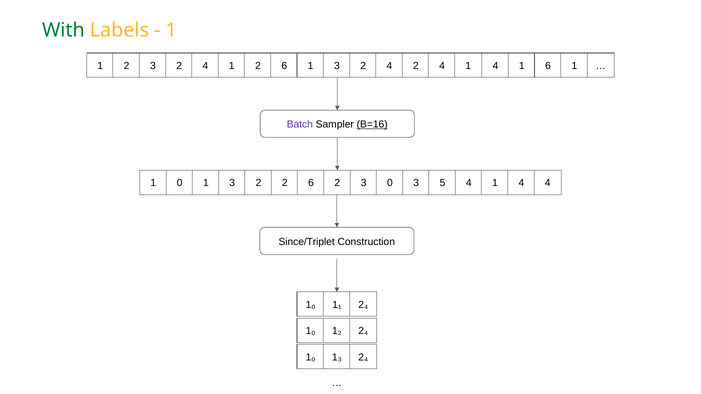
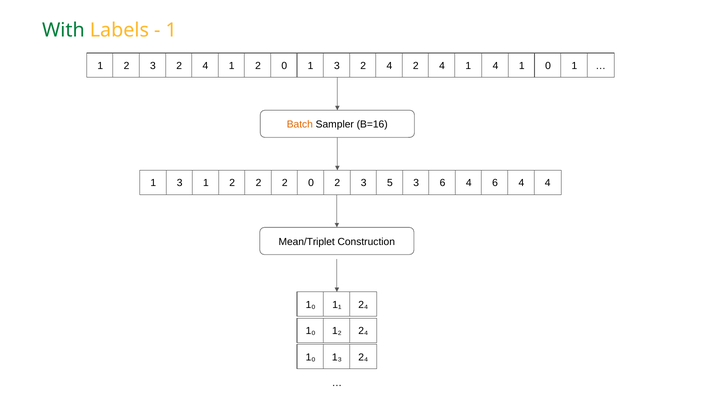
1 2 6: 6 -> 0
1 6: 6 -> 0
Batch colour: purple -> orange
B=16 underline: present -> none
0 at (180, 183): 0 -> 3
3 at (232, 183): 3 -> 2
2 2 6: 6 -> 0
3 0: 0 -> 5
3 5: 5 -> 6
1 at (495, 183): 1 -> 6
Since/Triplet: Since/Triplet -> Mean/Triplet
